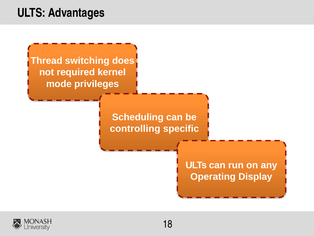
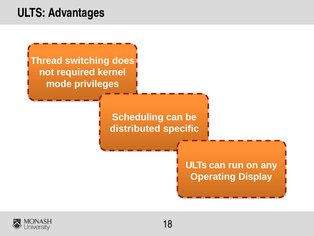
controlling: controlling -> distributed
